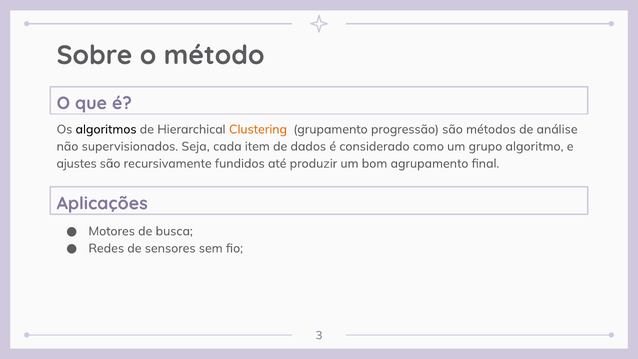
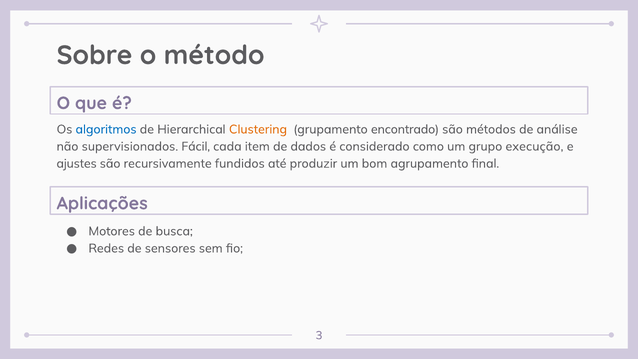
algoritmos colour: black -> blue
progressão: progressão -> encontrado
Seja: Seja -> Fácil
algoritmo: algoritmo -> execução
